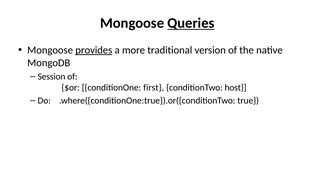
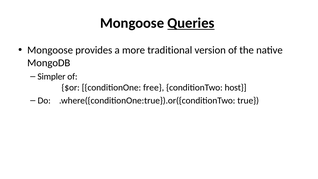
provides underline: present -> none
Session: Session -> Simpler
first: first -> free
